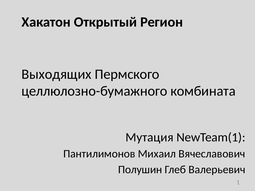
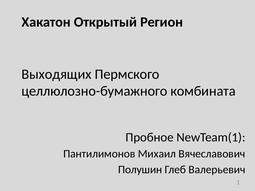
Мутация: Мутация -> Пробное
